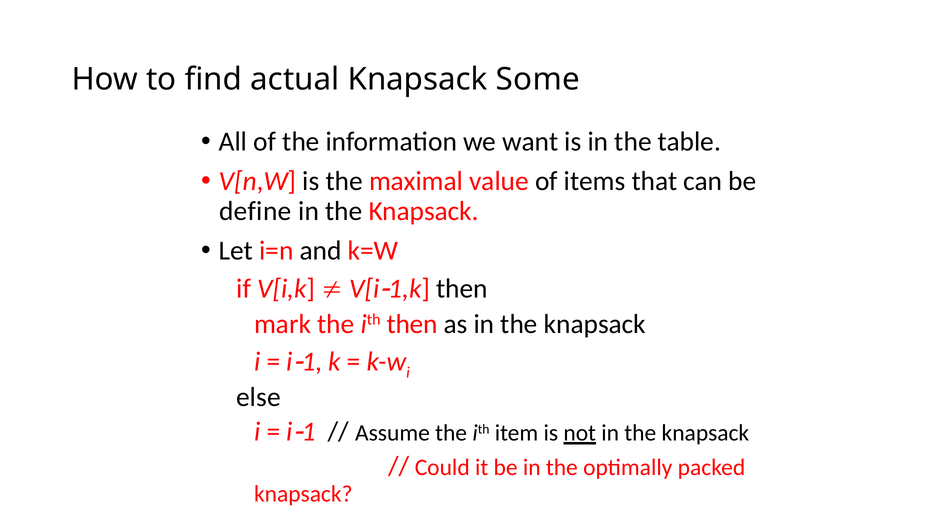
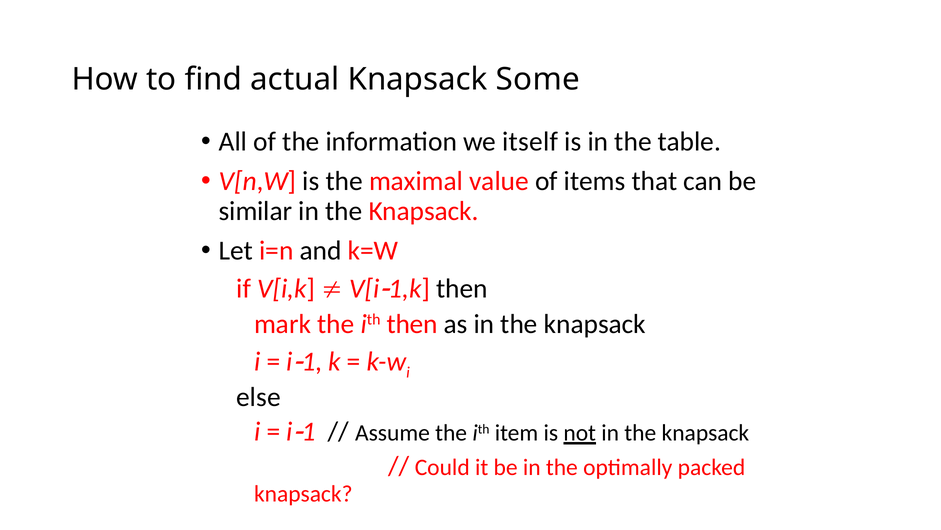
want: want -> itself
define: define -> similar
